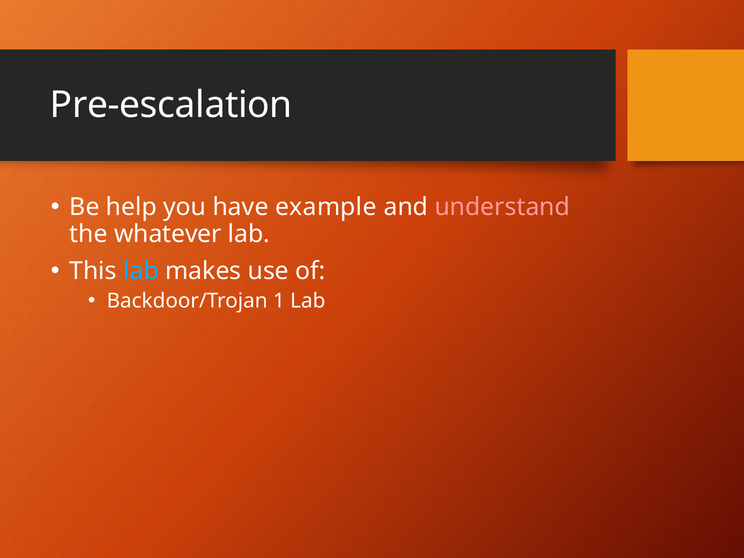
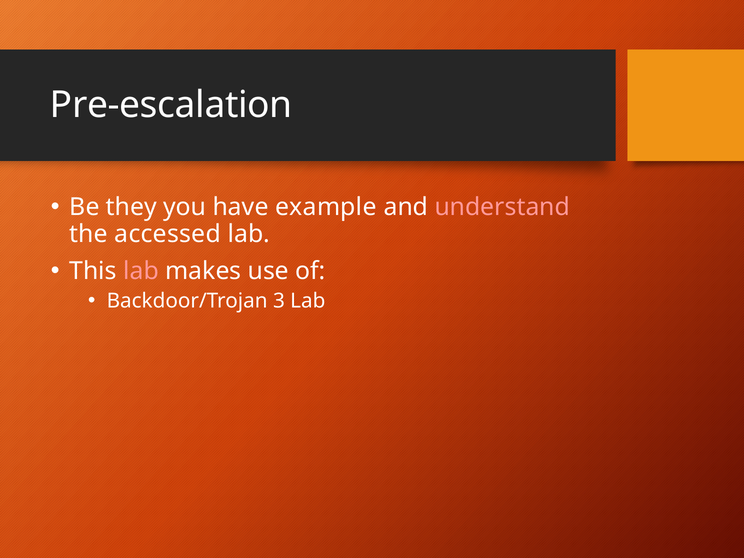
help: help -> they
whatever: whatever -> accessed
lab at (141, 271) colour: light blue -> pink
1: 1 -> 3
